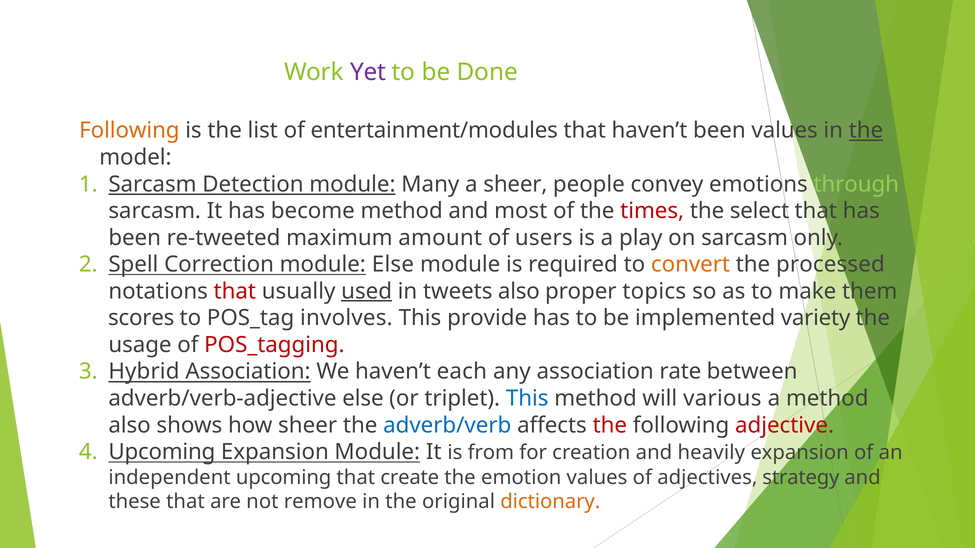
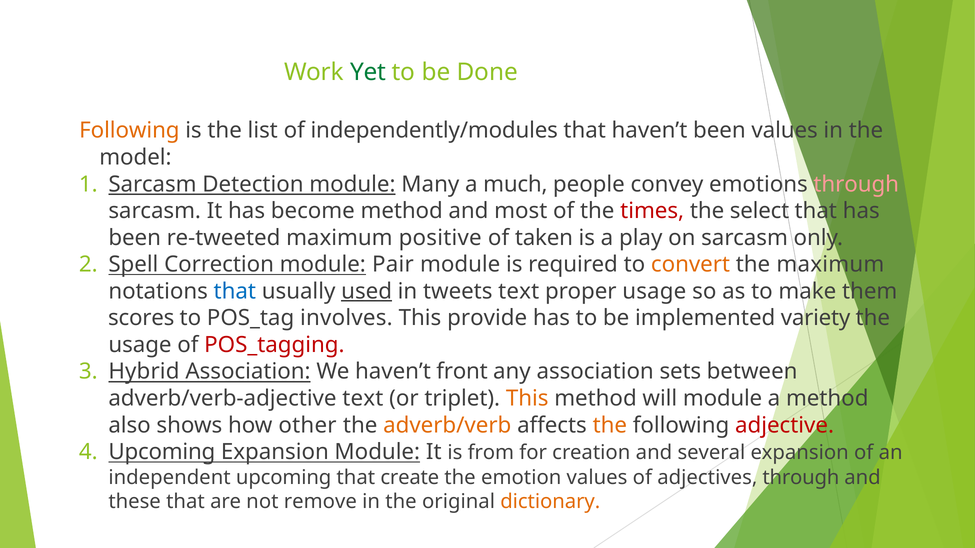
Yet colour: purple -> green
entertainment/modules: entertainment/modules -> independently/modules
the at (866, 131) underline: present -> none
a sheer: sheer -> much
through at (856, 184) colour: light green -> pink
amount: amount -> positive
users: users -> taken
module Else: Else -> Pair
the processed: processed -> maximum
that at (235, 292) colour: red -> blue
tweets also: also -> text
proper topics: topics -> usage
each: each -> front
rate: rate -> sets
adverb/verb-adjective else: else -> text
This at (527, 399) colour: blue -> orange
will various: various -> module
how sheer: sheer -> other
adverb/verb colour: blue -> orange
the at (610, 426) colour: red -> orange
heavily: heavily -> several
adjectives strategy: strategy -> through
